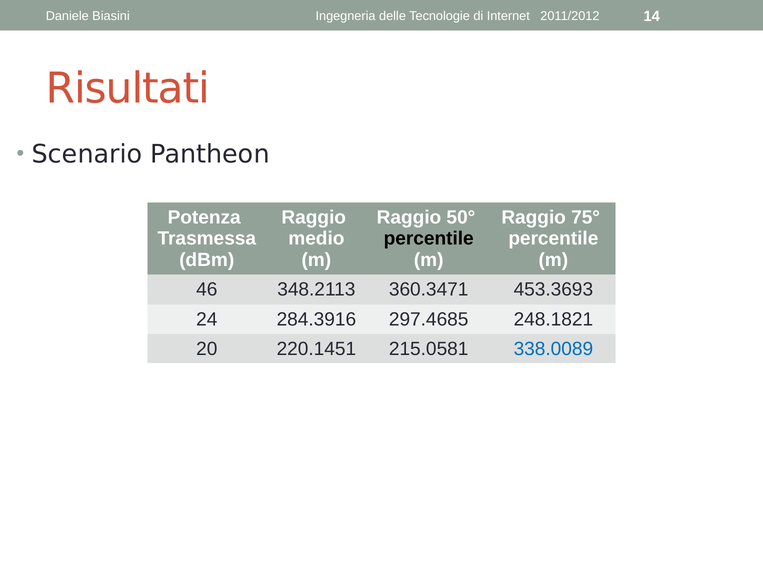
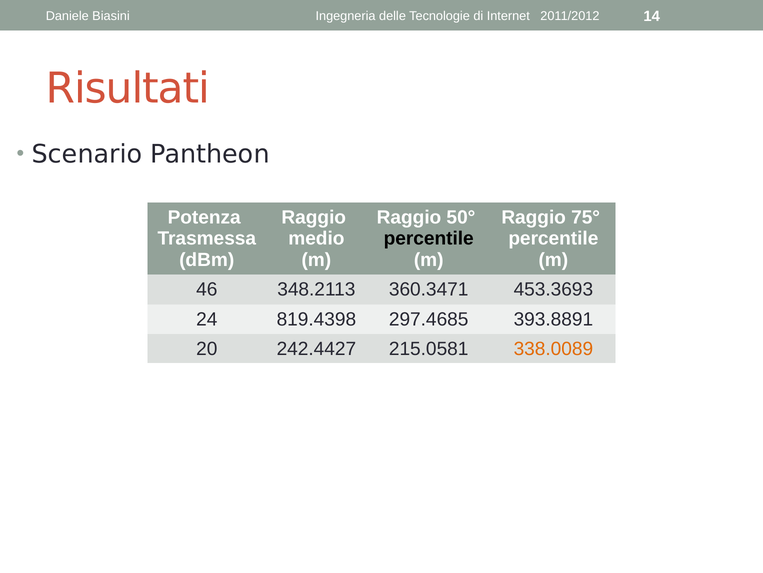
284.3916: 284.3916 -> 819.4398
248.1821: 248.1821 -> 393.8891
220.1451: 220.1451 -> 242.4427
338.0089 colour: blue -> orange
